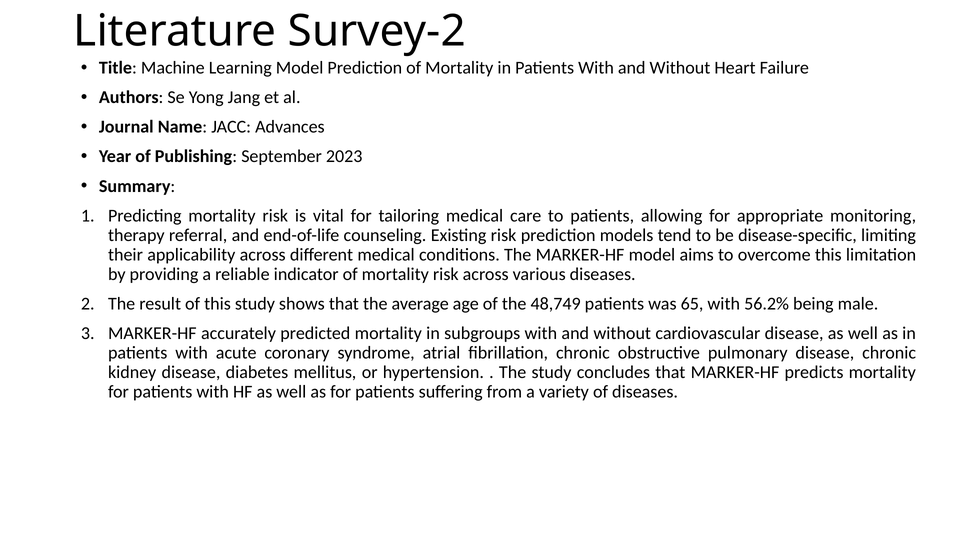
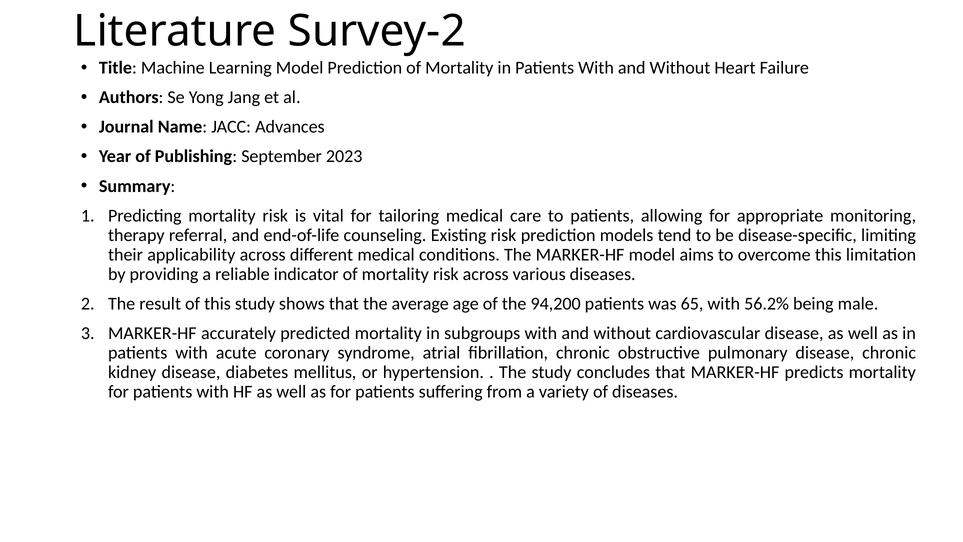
48,749: 48,749 -> 94,200
